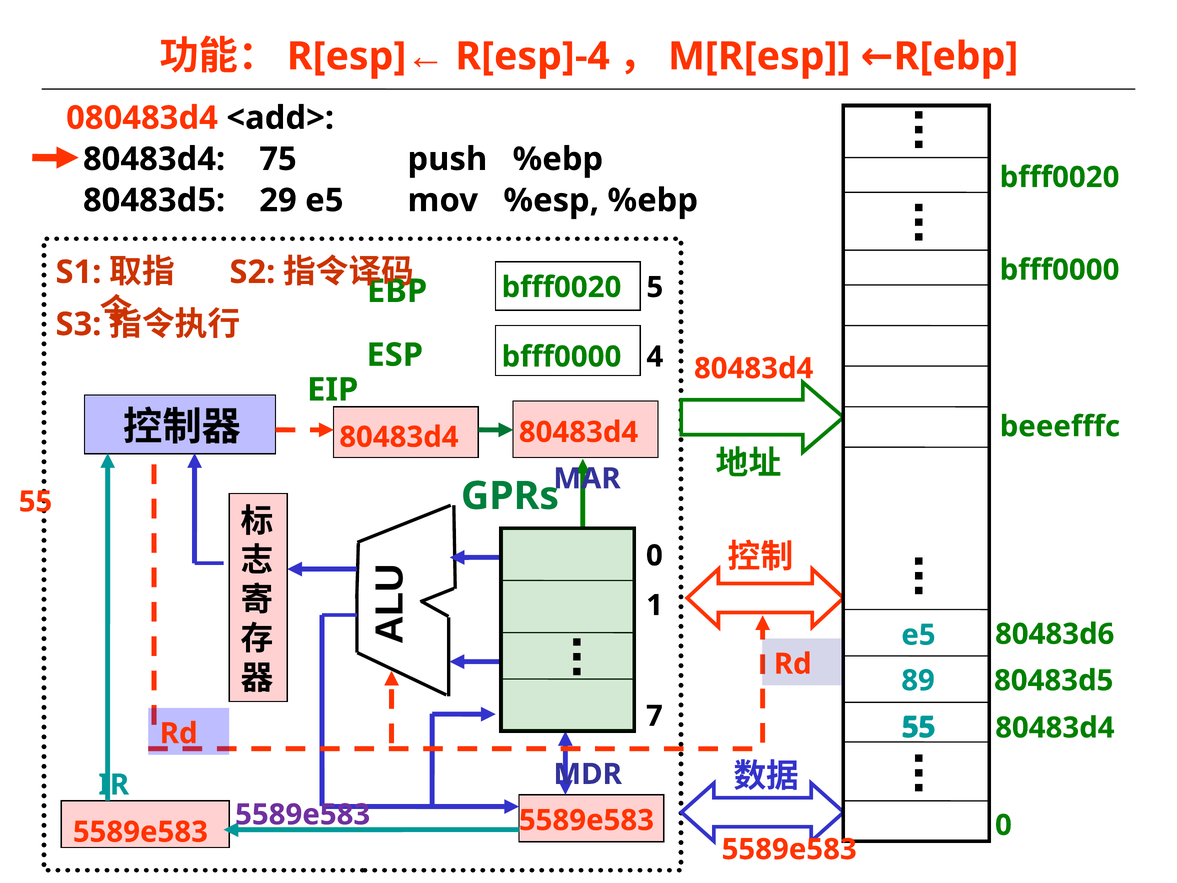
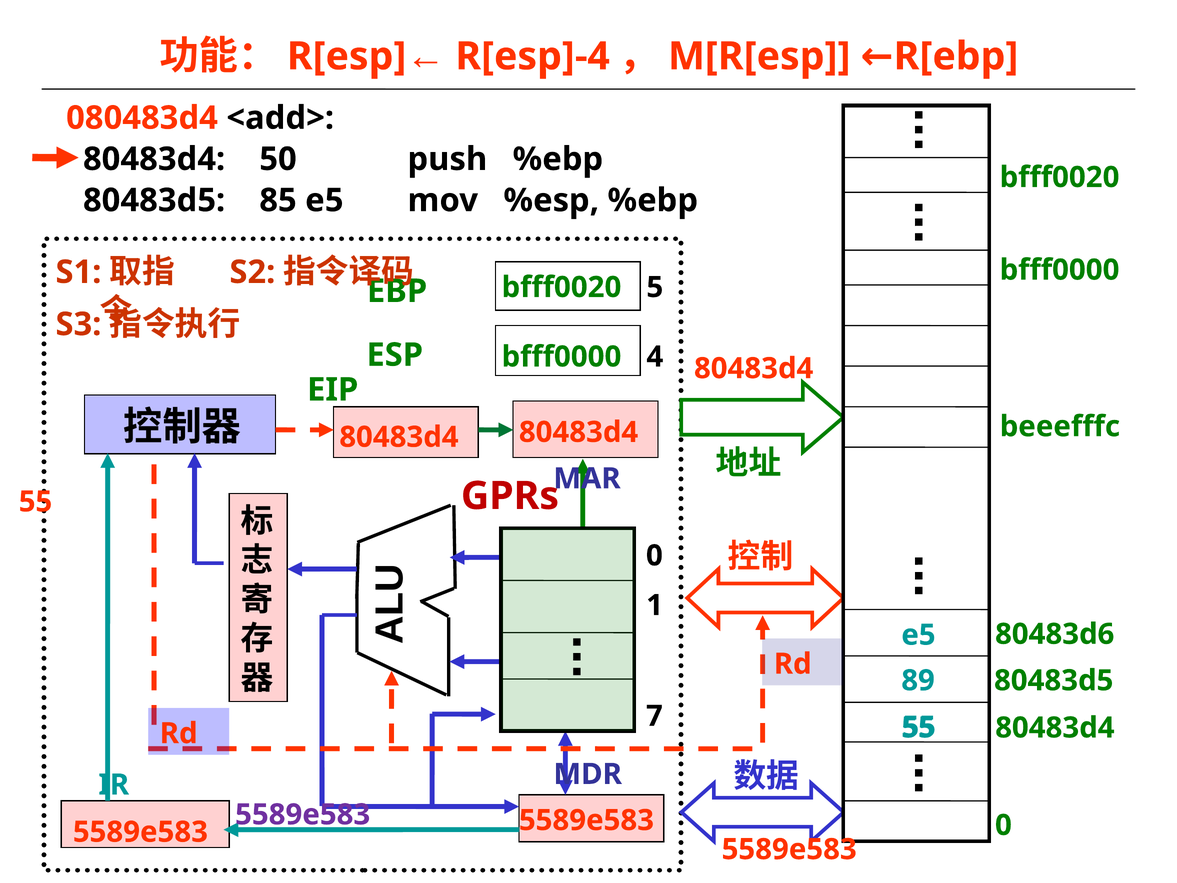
75: 75 -> 50
29: 29 -> 85
GPRs colour: green -> red
